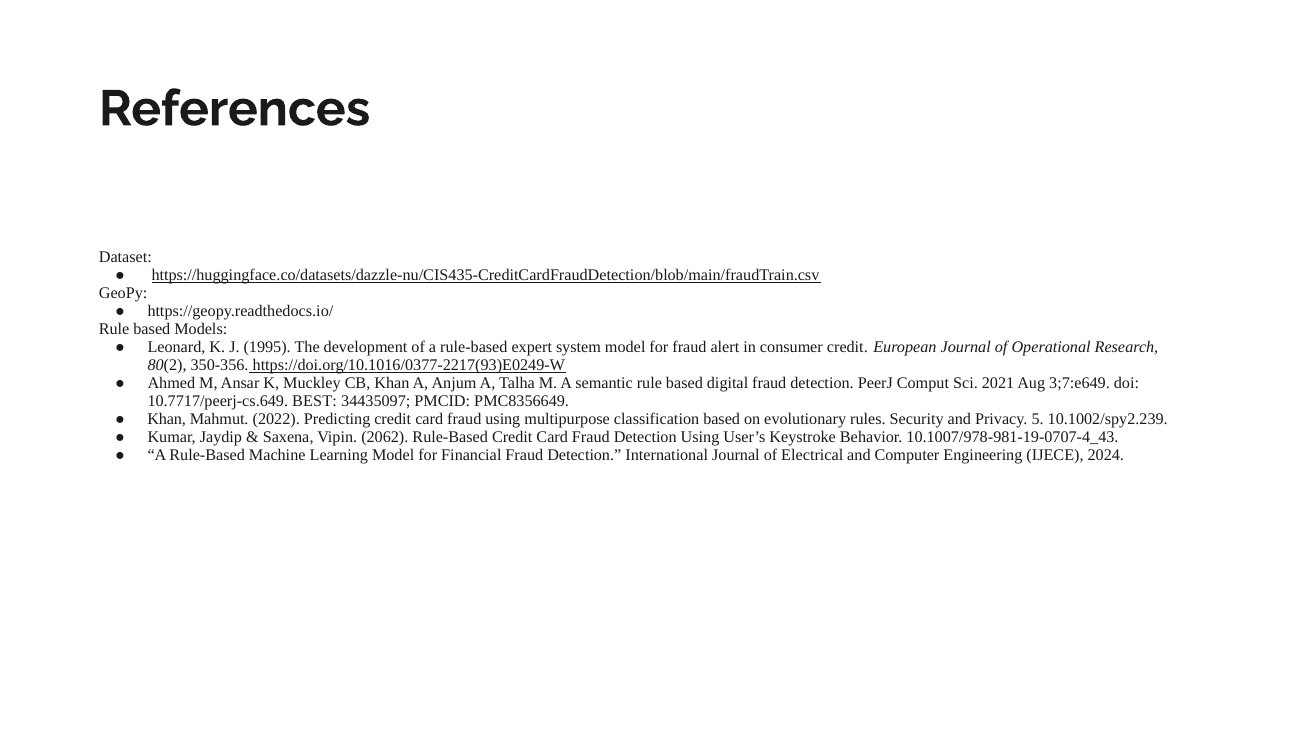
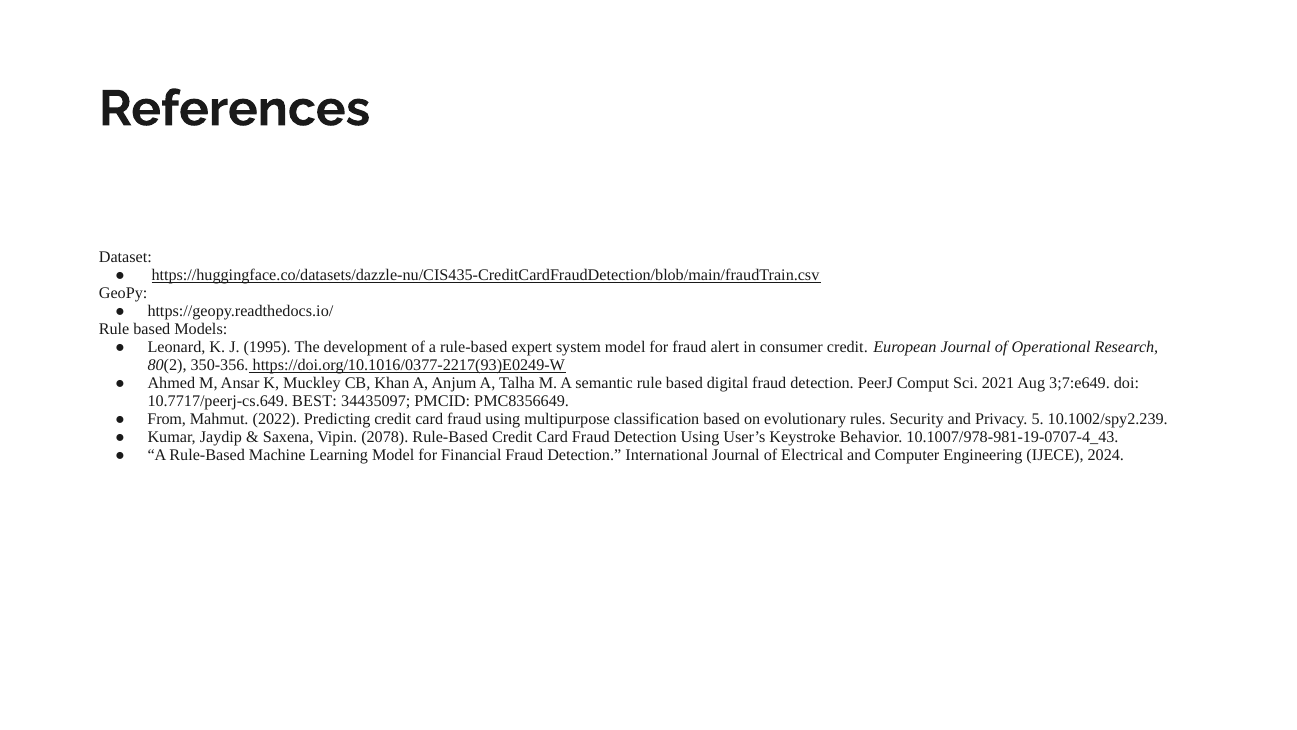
Khan at (167, 419): Khan -> From
2062: 2062 -> 2078
